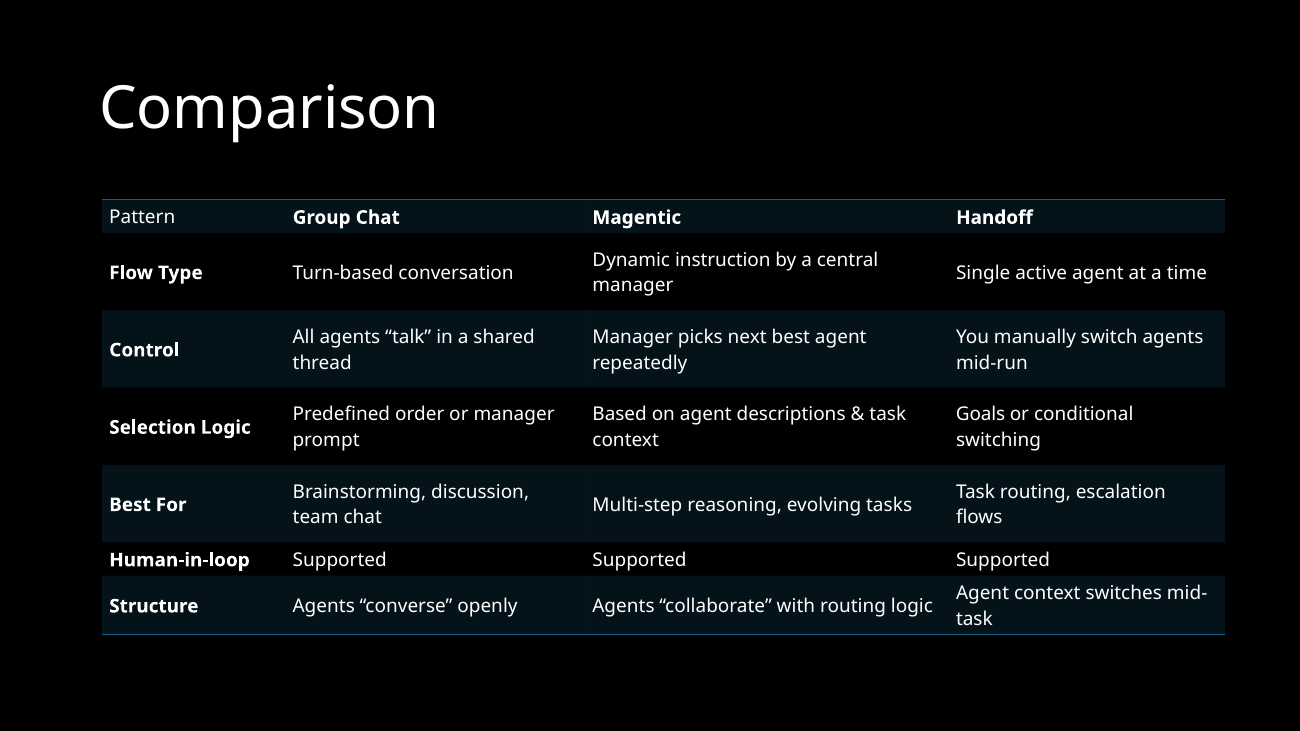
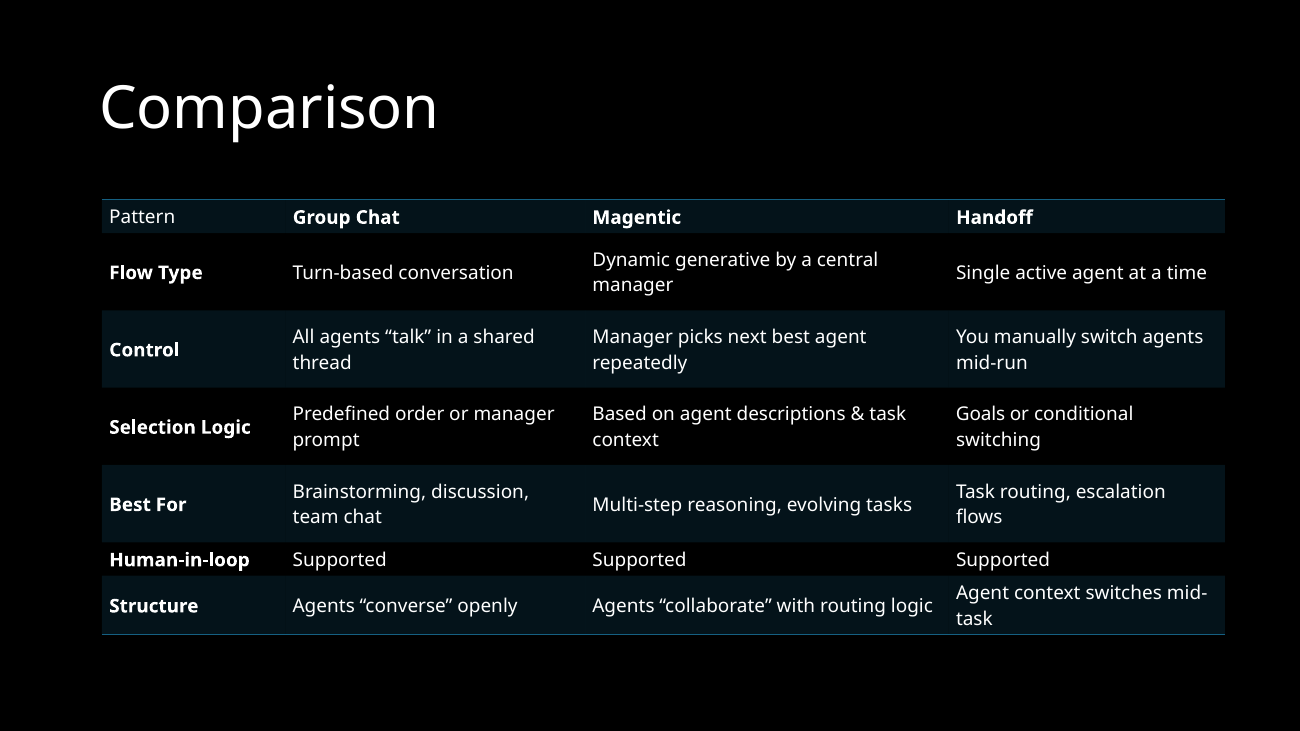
instruction: instruction -> generative
